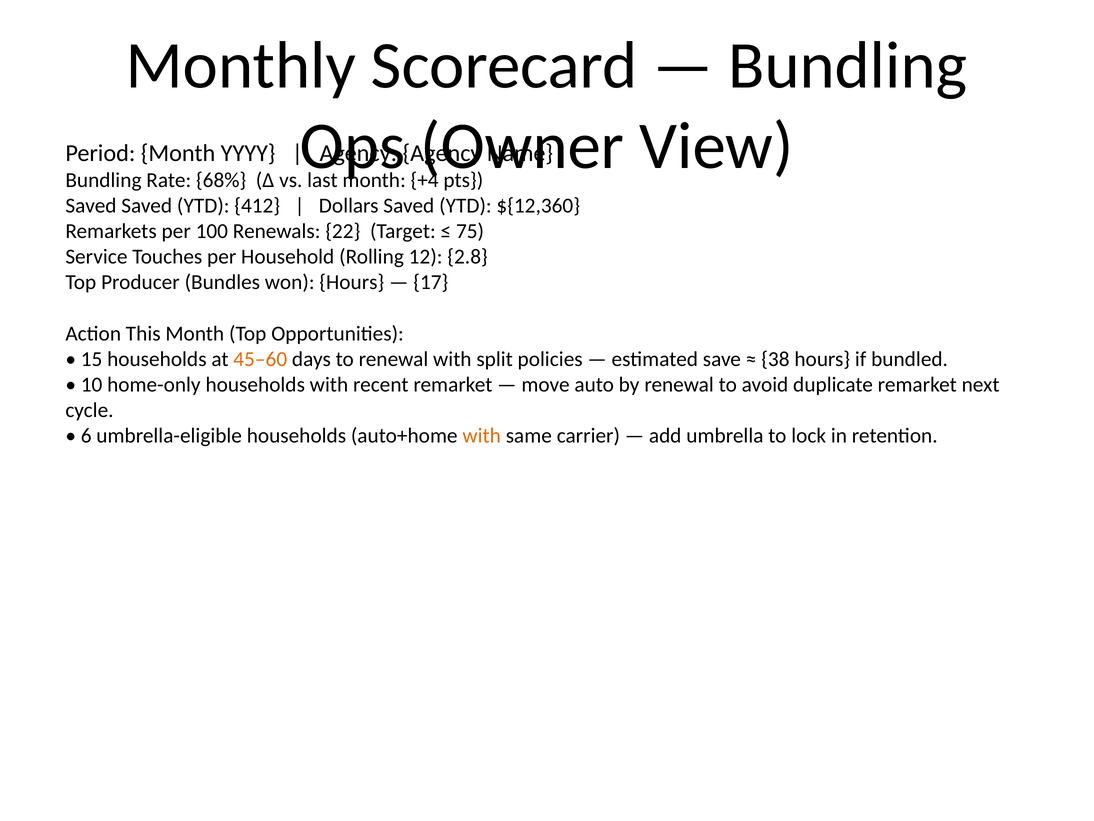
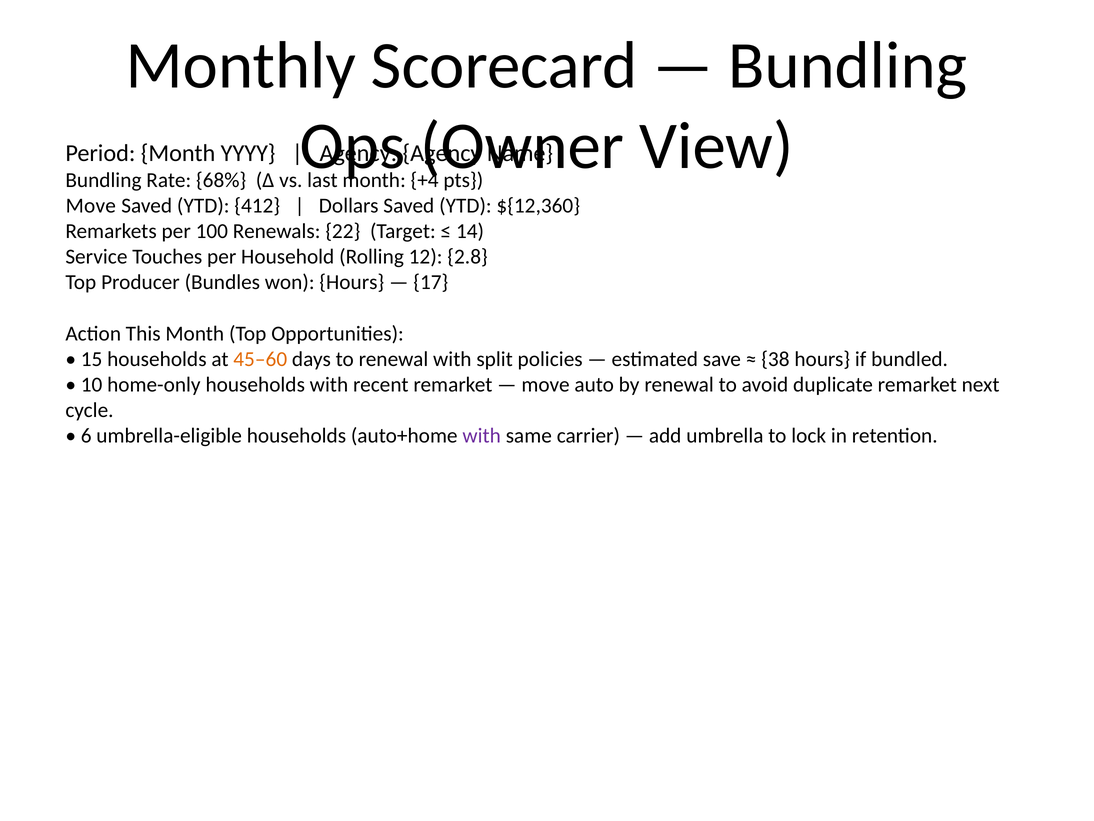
Saved at (91, 206): Saved -> Move
75: 75 -> 14
with at (482, 435) colour: orange -> purple
